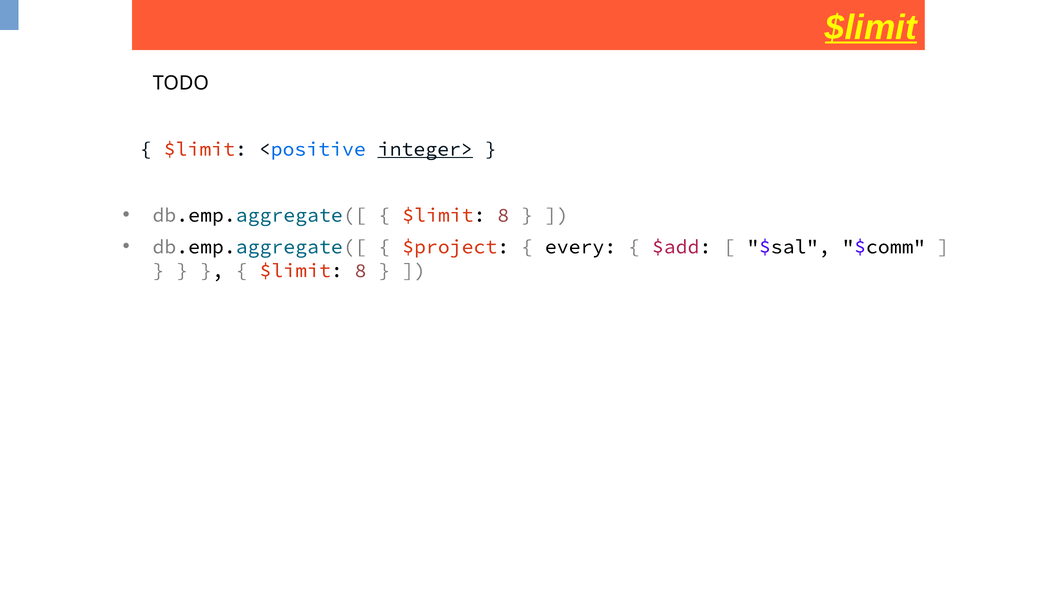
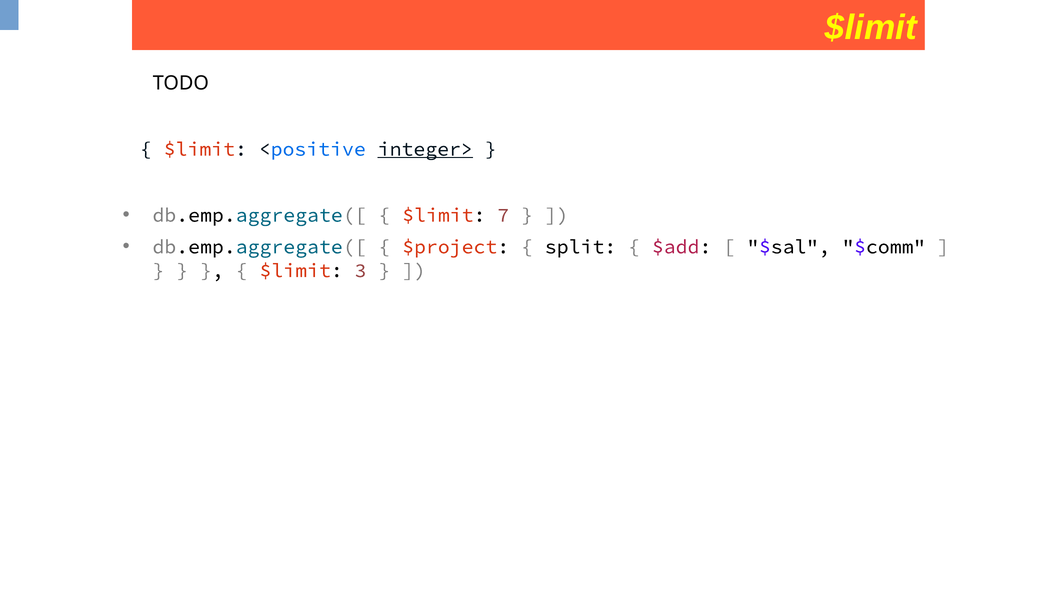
$limit at (871, 28) underline: present -> none
8 at (503, 215): 8 -> 7
every: every -> split
8 at (361, 271): 8 -> 3
